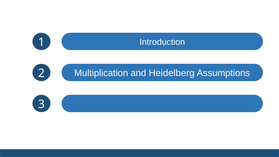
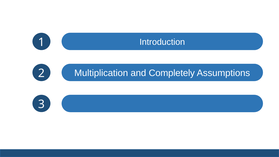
Heidelberg: Heidelberg -> Completely
